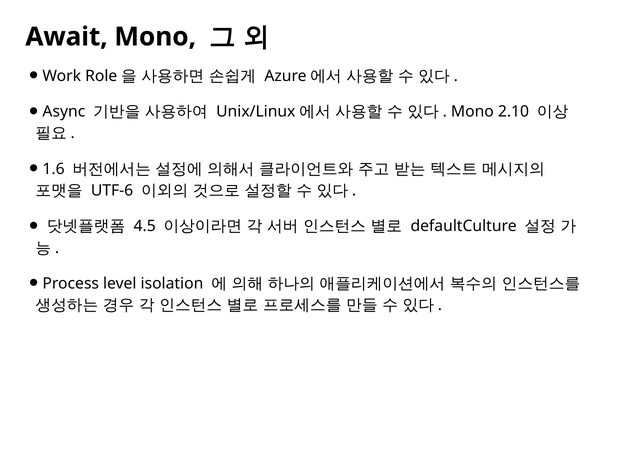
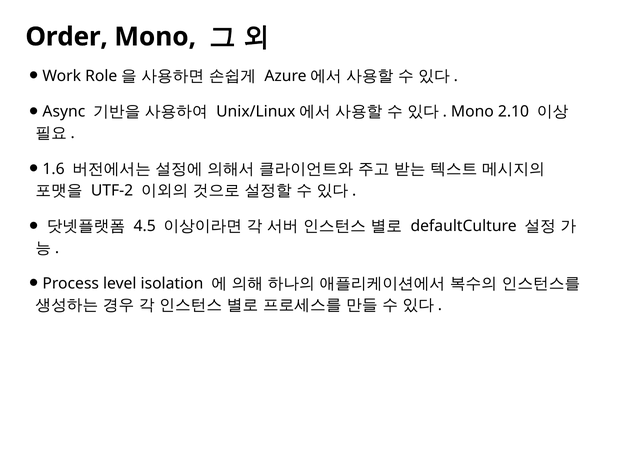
Await: Await -> Order
UTF-6: UTF-6 -> UTF-2
